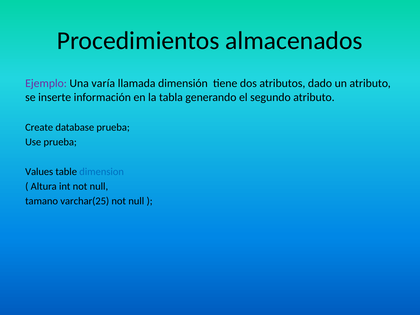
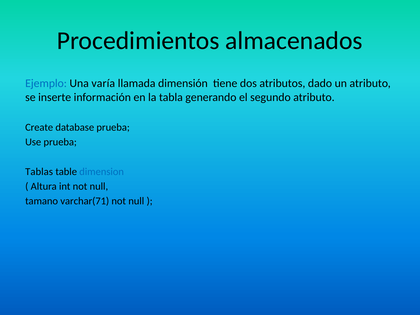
Ejemplo colour: purple -> blue
Values: Values -> Tablas
varchar(25: varchar(25 -> varchar(71
